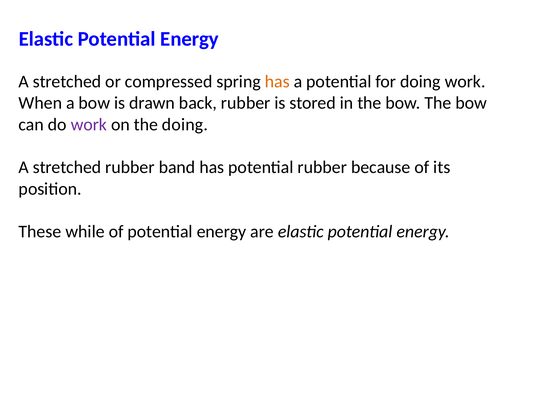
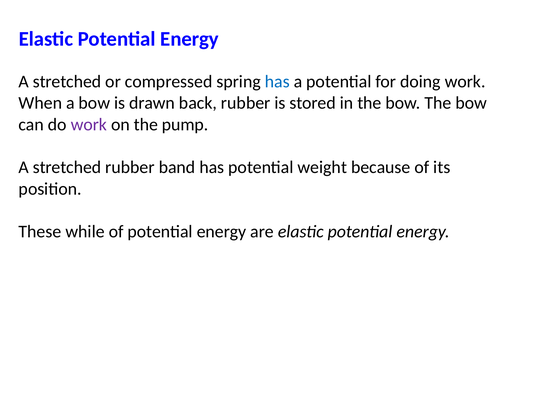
has at (277, 81) colour: orange -> blue
the doing: doing -> pump
potential rubber: rubber -> weight
